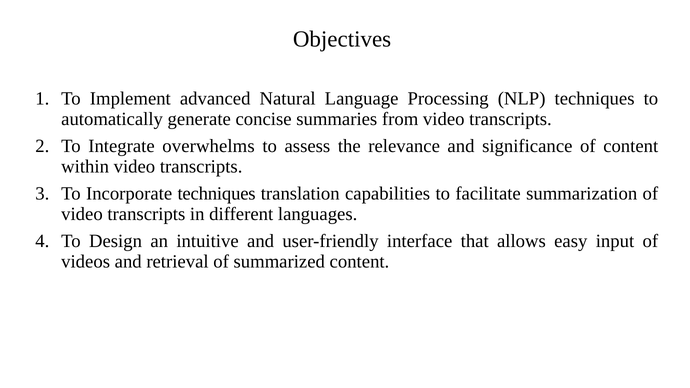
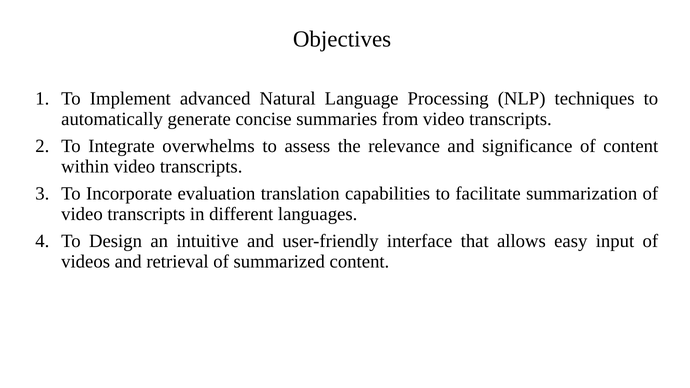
Incorporate techniques: techniques -> evaluation
